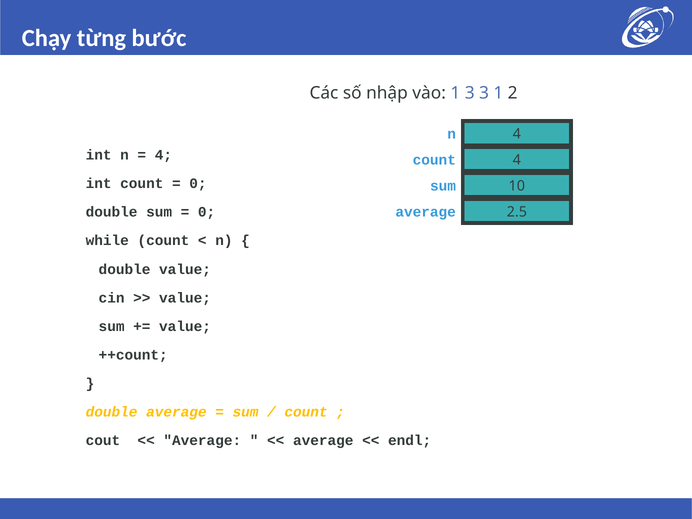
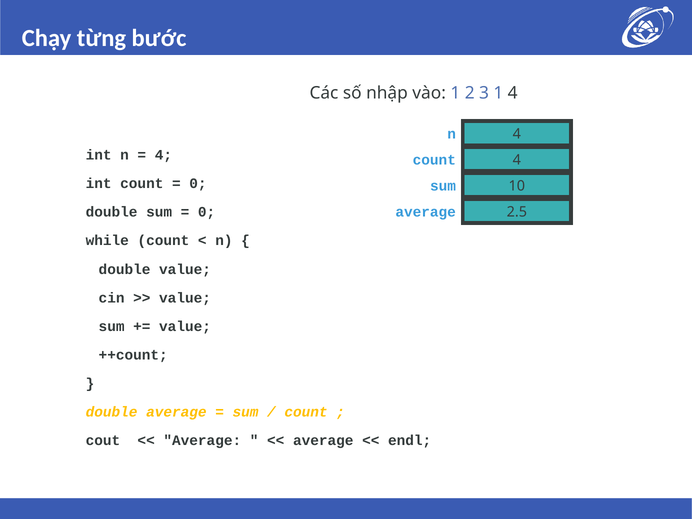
1 3: 3 -> 2
1 2: 2 -> 4
